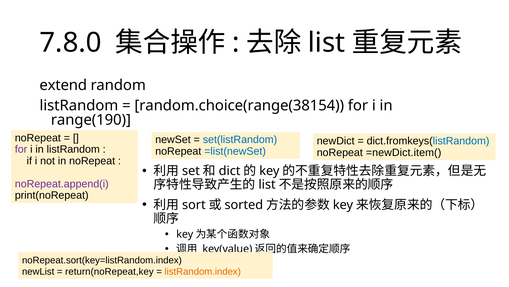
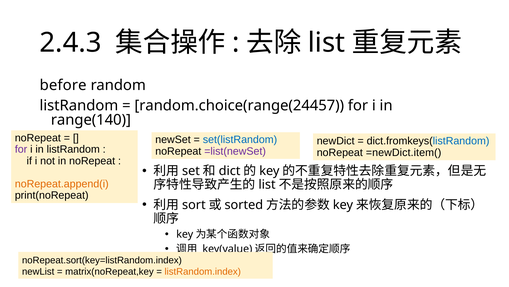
7.8.0: 7.8.0 -> 2.4.3
extend: extend -> before
random.choice(range(38154: random.choice(range(38154 -> random.choice(range(24457
range(190: range(190 -> range(140
=list(newSet colour: blue -> purple
noRepeat.append(i colour: purple -> orange
return(noRepeat,key: return(noRepeat,key -> matrix(noRepeat,key
